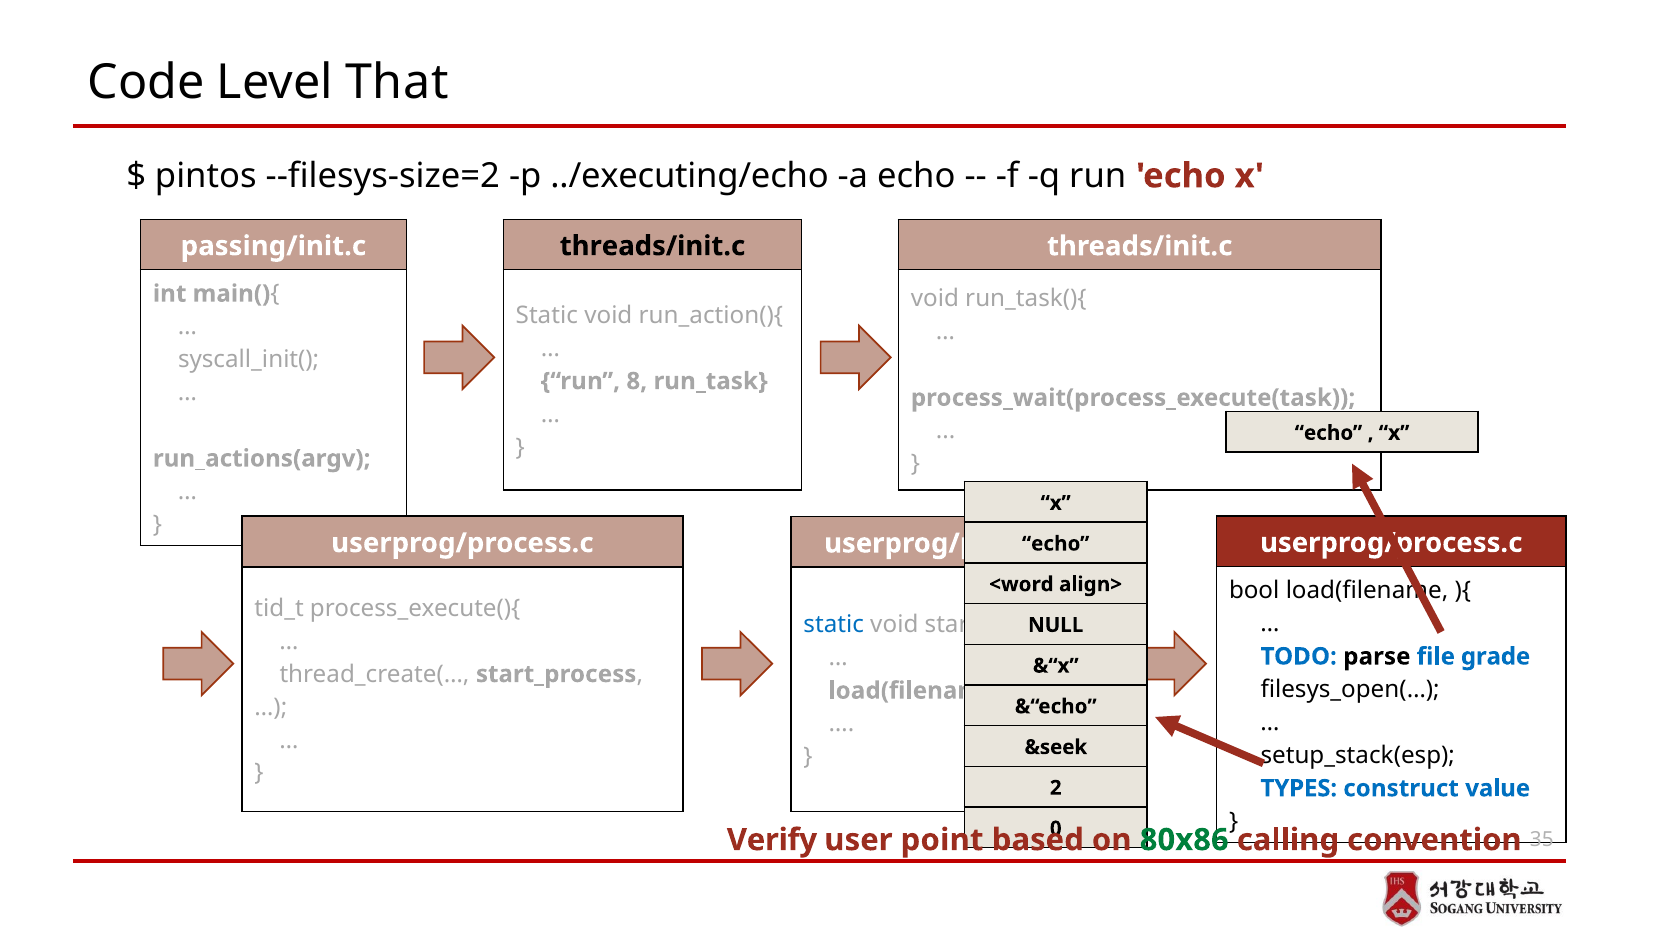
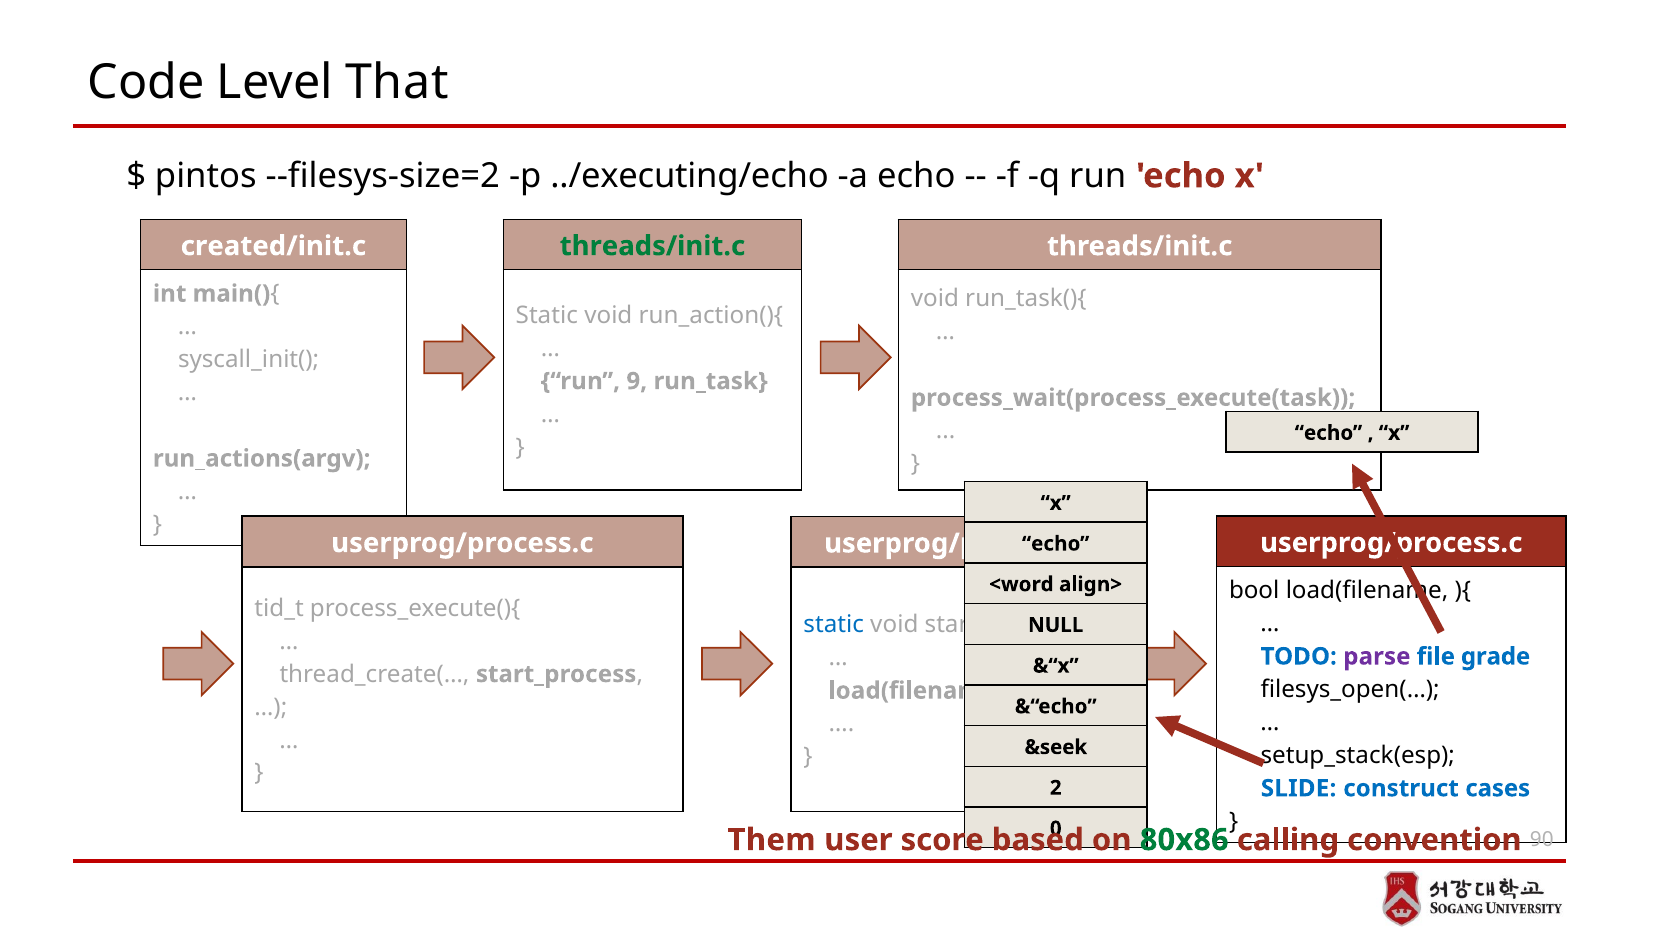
passing/init.c: passing/init.c -> created/init.c
threads/init.c at (652, 246) colour: black -> green
8: 8 -> 9
parse colour: black -> purple
TYPES: TYPES -> SLIDE
value: value -> cases
Verify: Verify -> Them
point: point -> score
35: 35 -> 90
